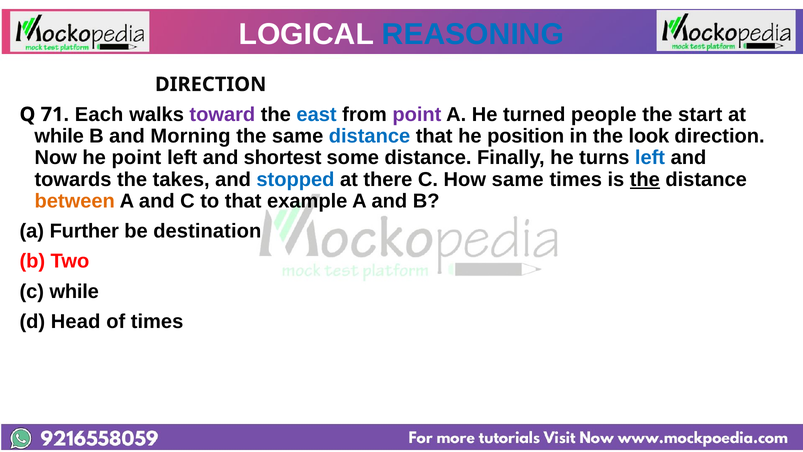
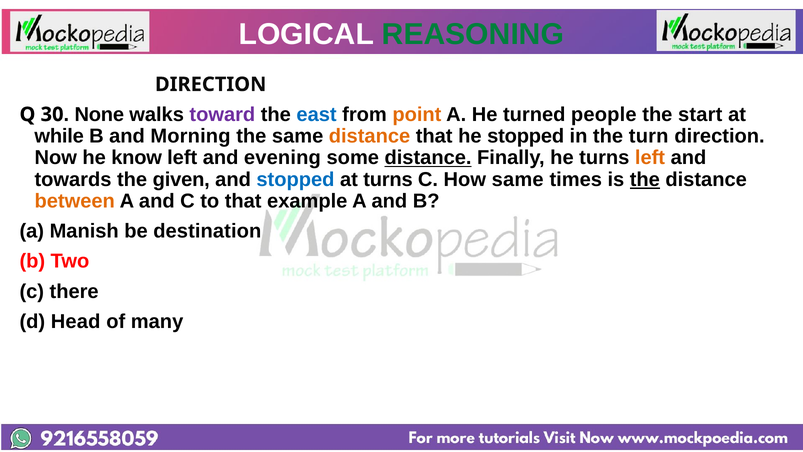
REASONING colour: blue -> green
71: 71 -> 30
Each: Each -> None
point at (417, 114) colour: purple -> orange
distance at (370, 136) colour: blue -> orange
he position: position -> stopped
look: look -> turn
he point: point -> know
shortest: shortest -> evening
distance at (428, 158) underline: none -> present
left at (650, 158) colour: blue -> orange
takes: takes -> given
at there: there -> turns
Further: Further -> Manish
c while: while -> there
of times: times -> many
